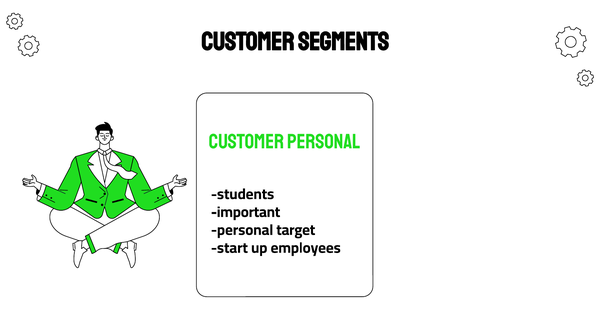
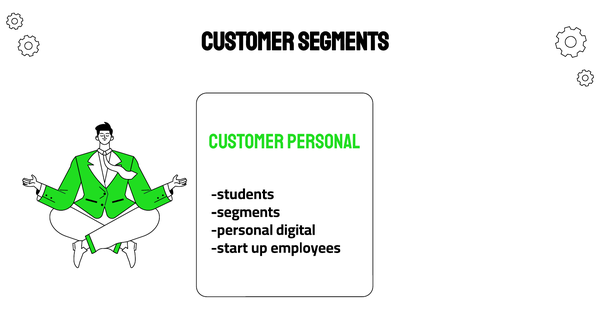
important at (246, 212): important -> segments
target: target -> digital
